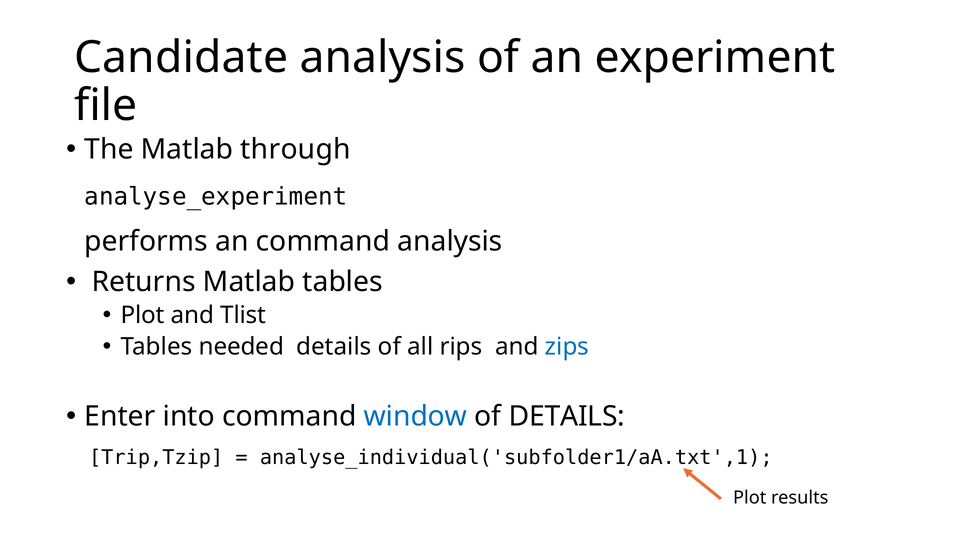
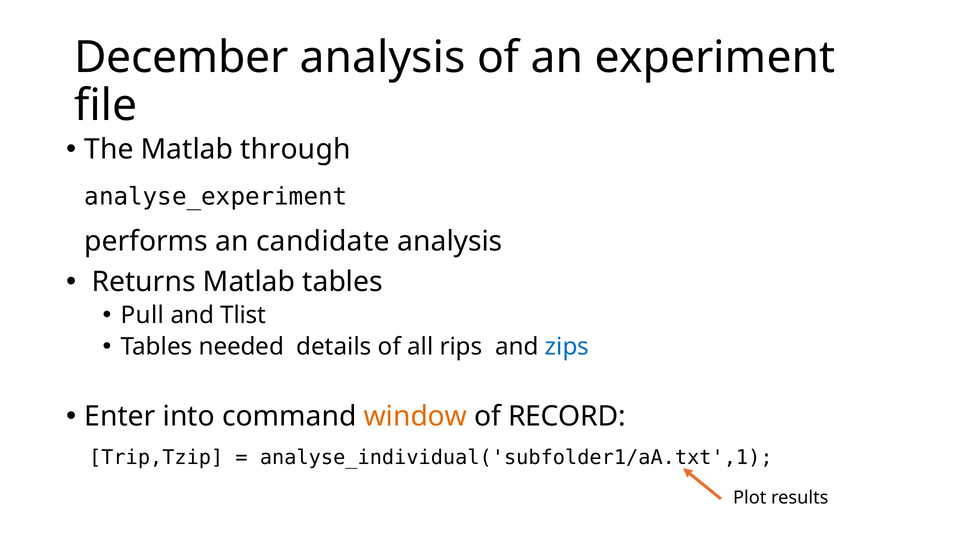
Candidate: Candidate -> December
an command: command -> candidate
Plot at (143, 315): Plot -> Pull
window colour: blue -> orange
of DETAILS: DETAILS -> RECORD
